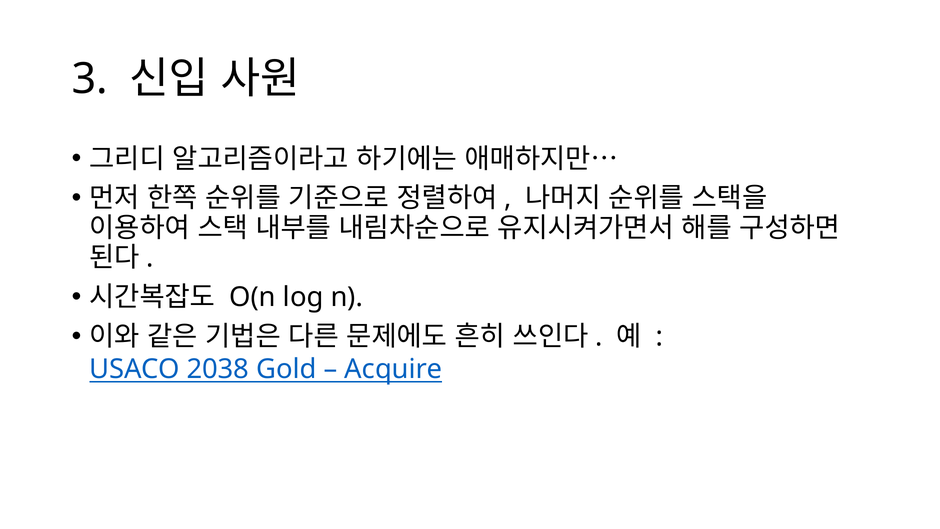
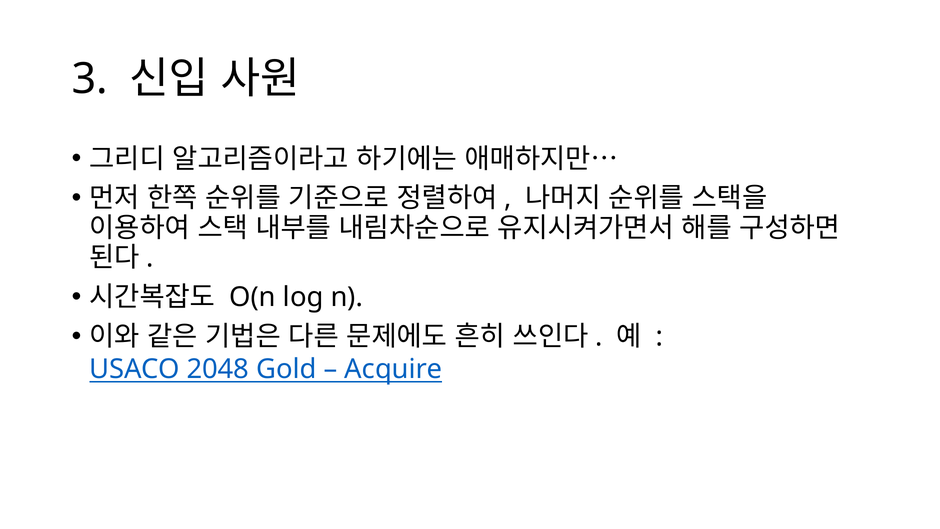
2038: 2038 -> 2048
